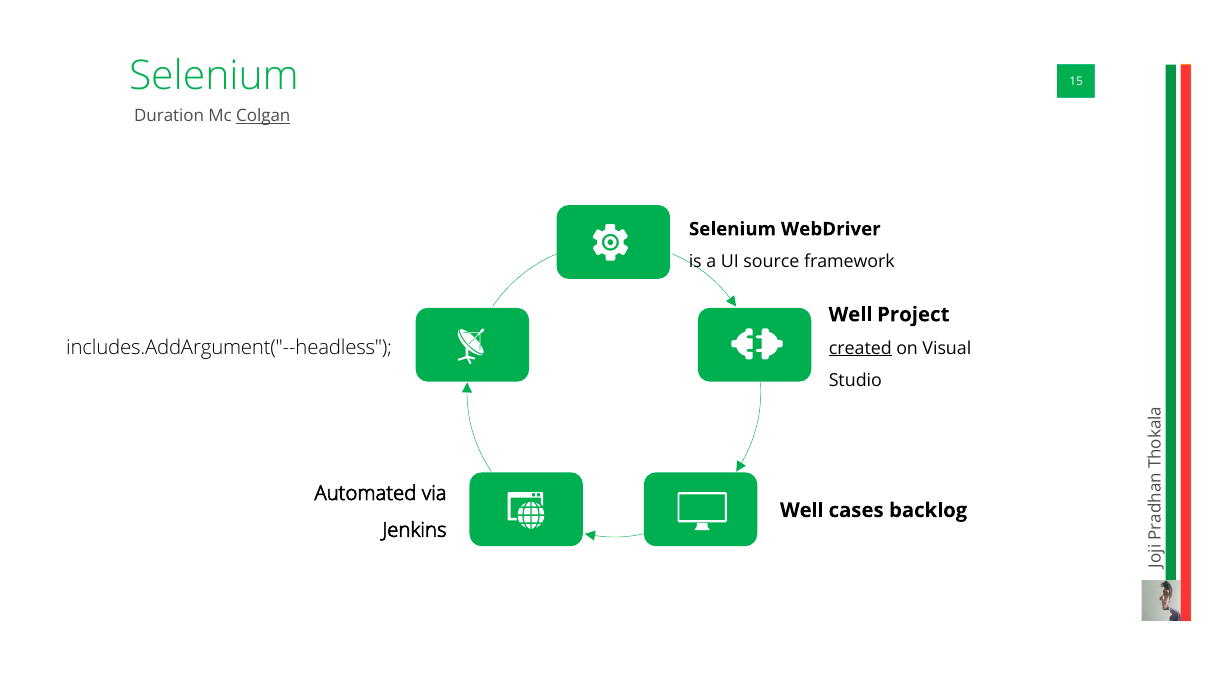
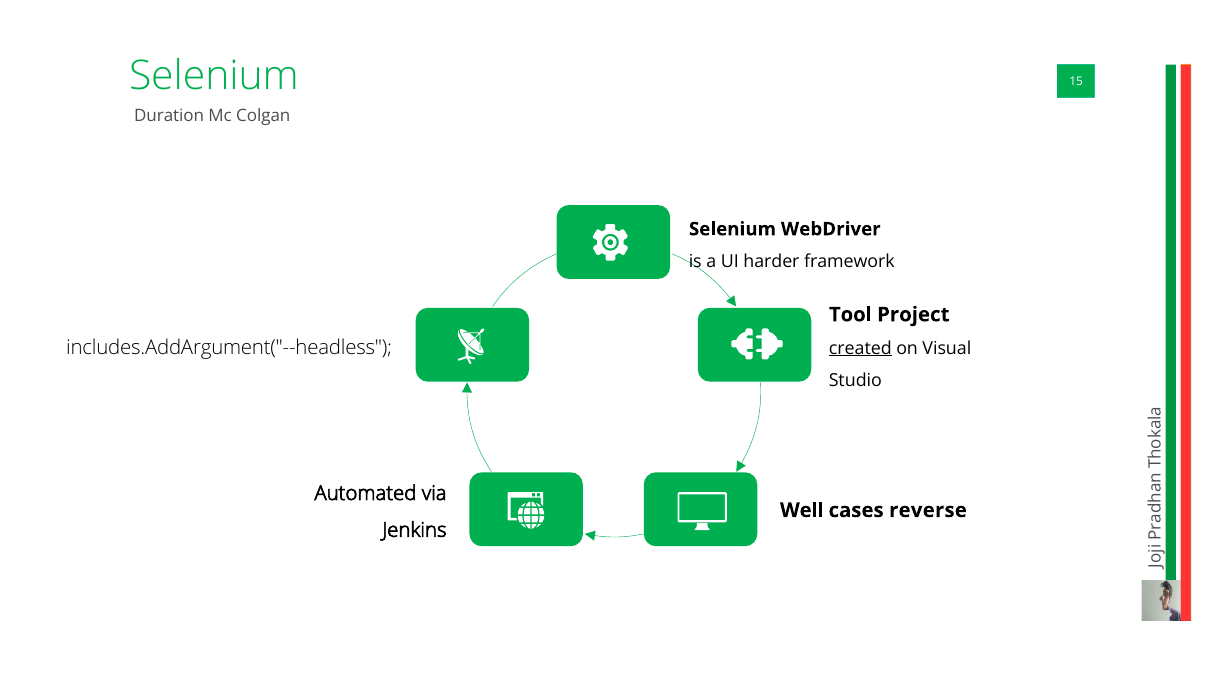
Colgan underline: present -> none
source: source -> harder
Well at (850, 315): Well -> Tool
backlog: backlog -> reverse
